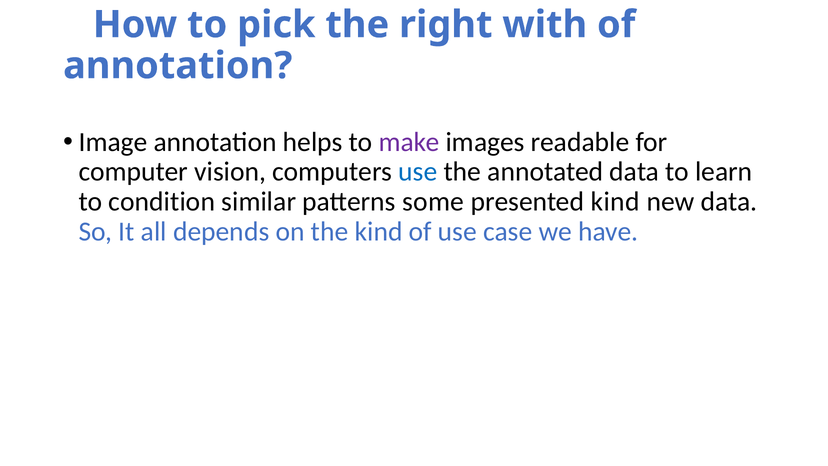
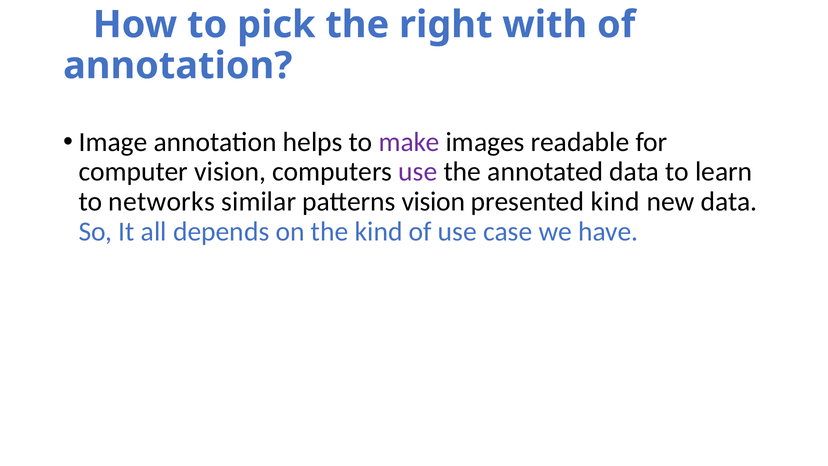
use at (418, 172) colour: blue -> purple
condition: condition -> networks
patterns some: some -> vision
